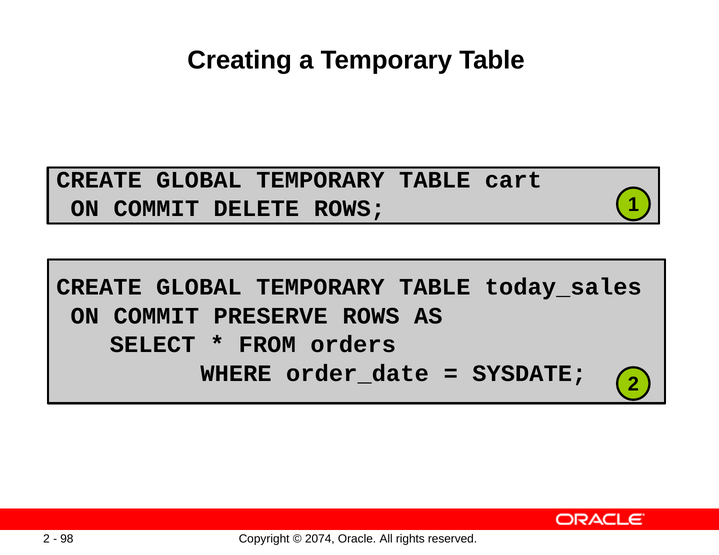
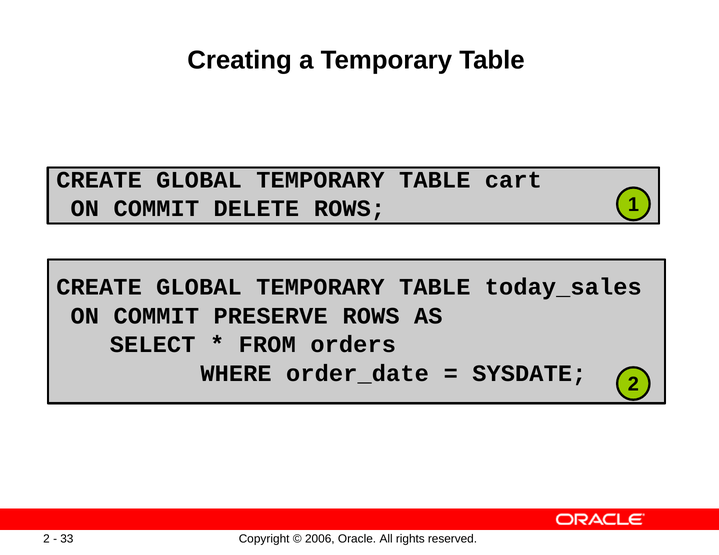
98: 98 -> 33
2074: 2074 -> 2006
